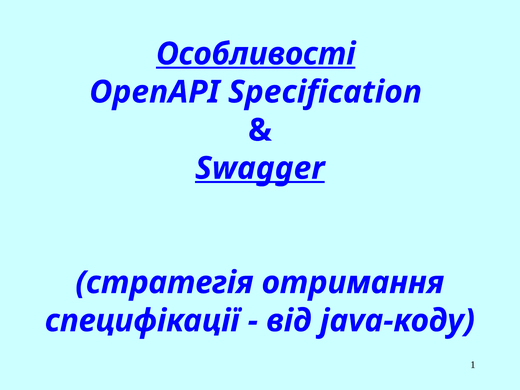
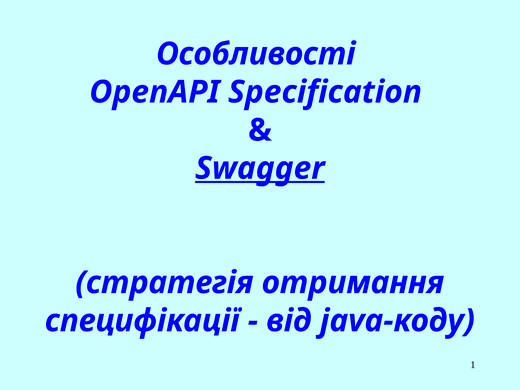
Особливості underline: present -> none
